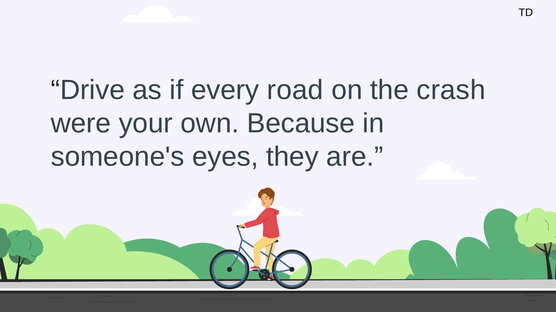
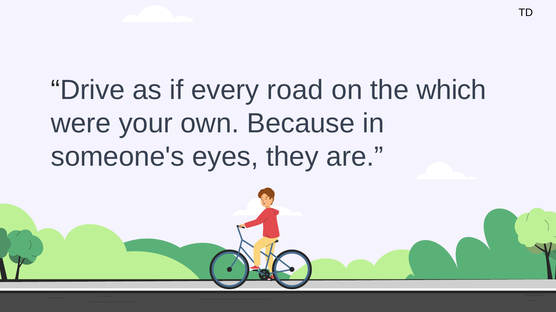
crash: crash -> which
